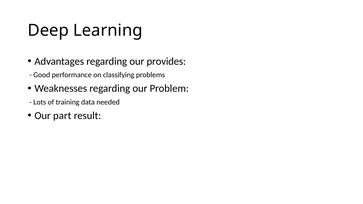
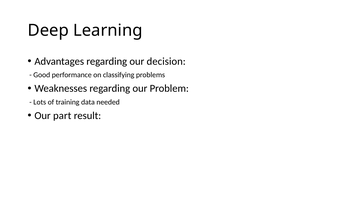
provides: provides -> decision
